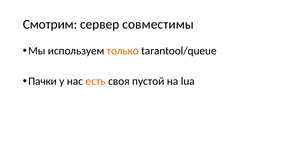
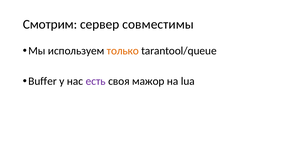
Пачки: Пачки -> Buffer
есть colour: orange -> purple
пустой: пустой -> мажор
